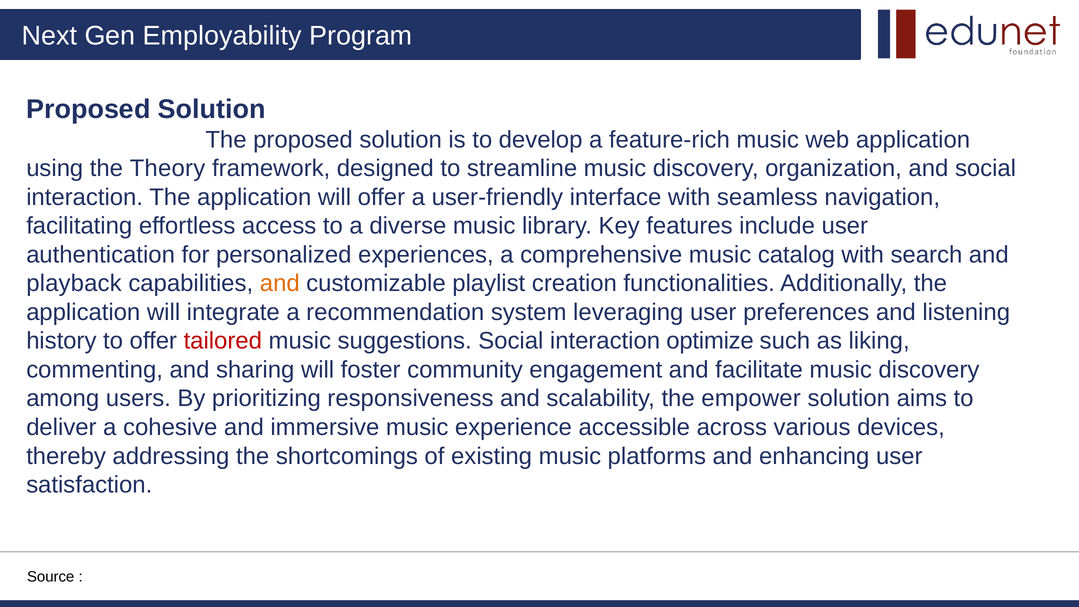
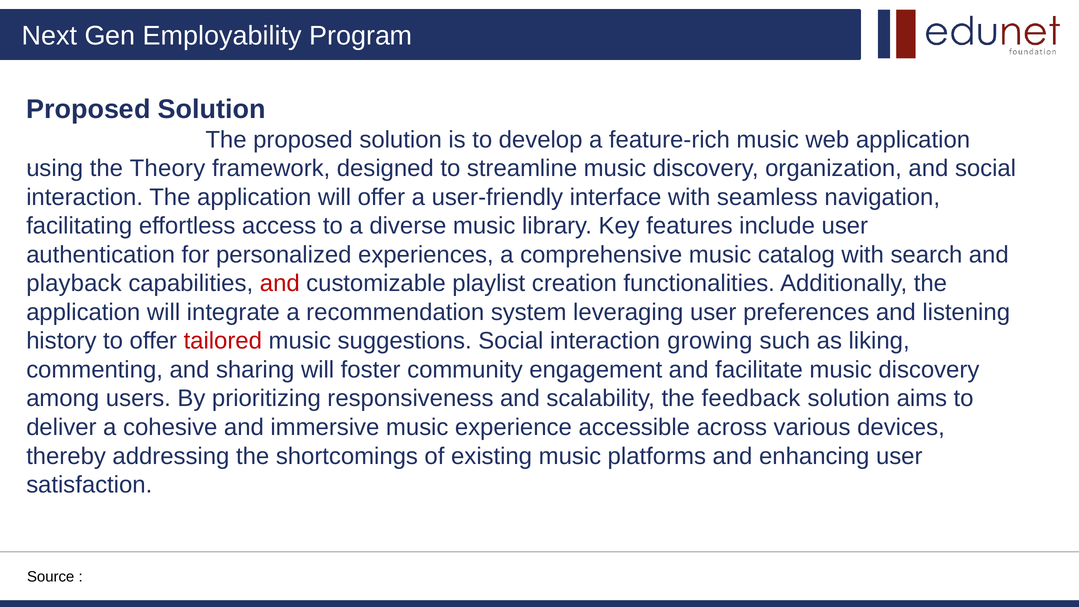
and at (280, 284) colour: orange -> red
optimize: optimize -> growing
empower: empower -> feedback
